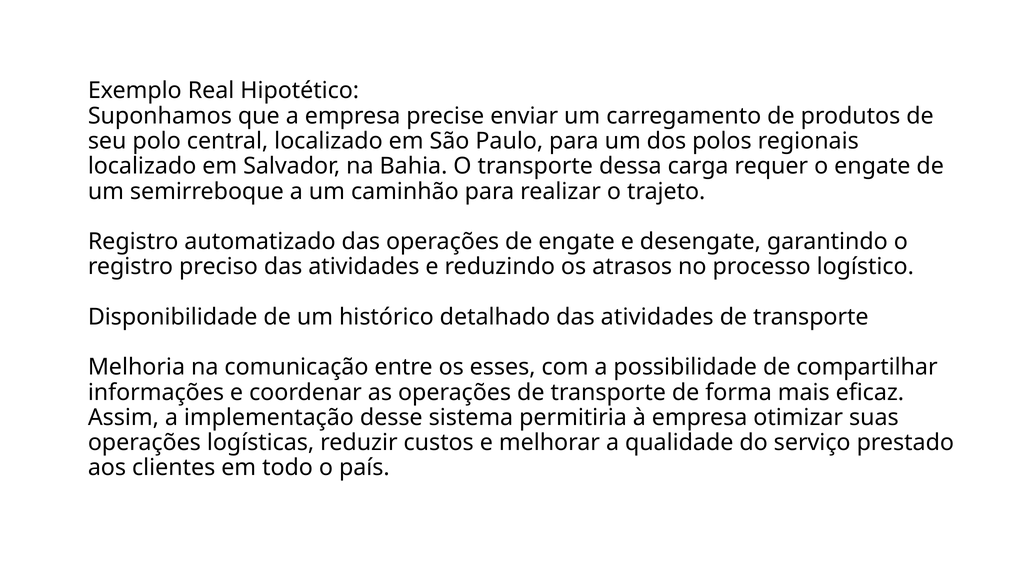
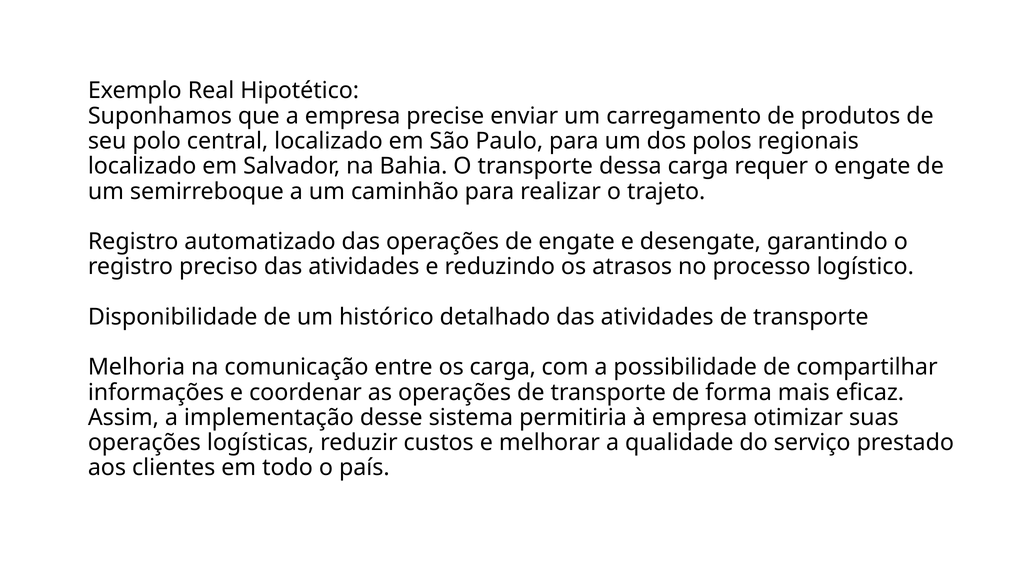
os esses: esses -> carga
